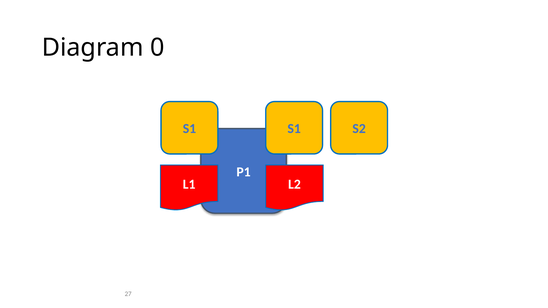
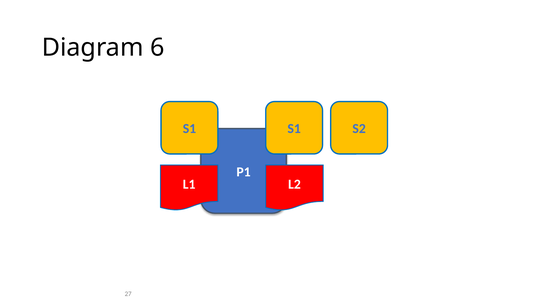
0: 0 -> 6
